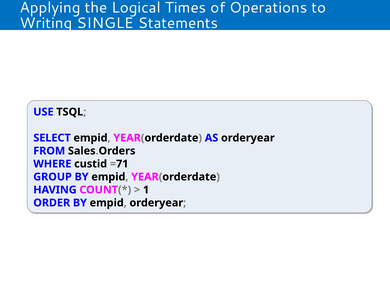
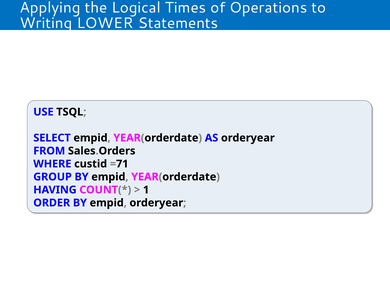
SINGLE: SINGLE -> LOWER
